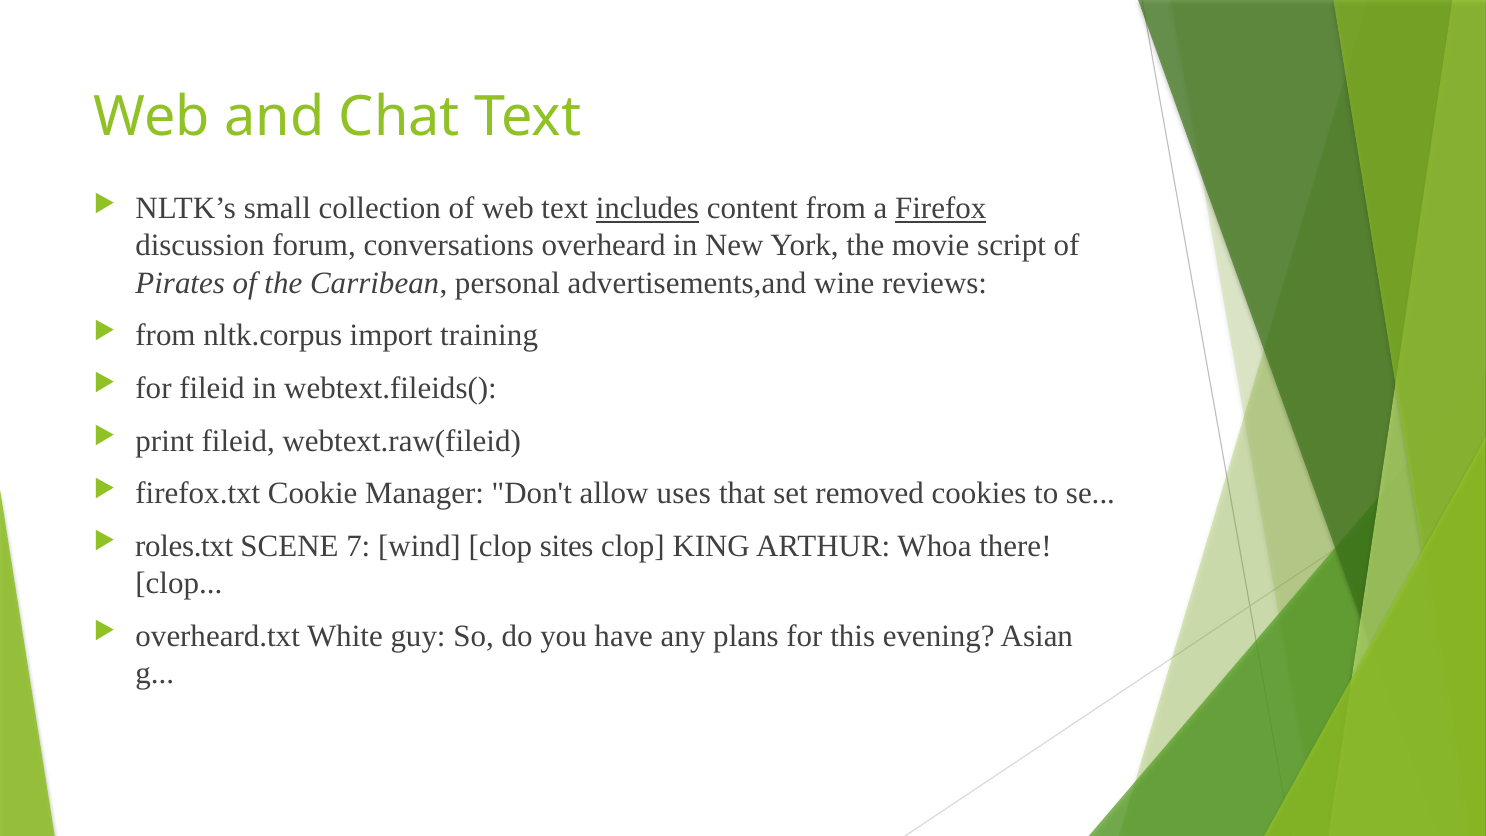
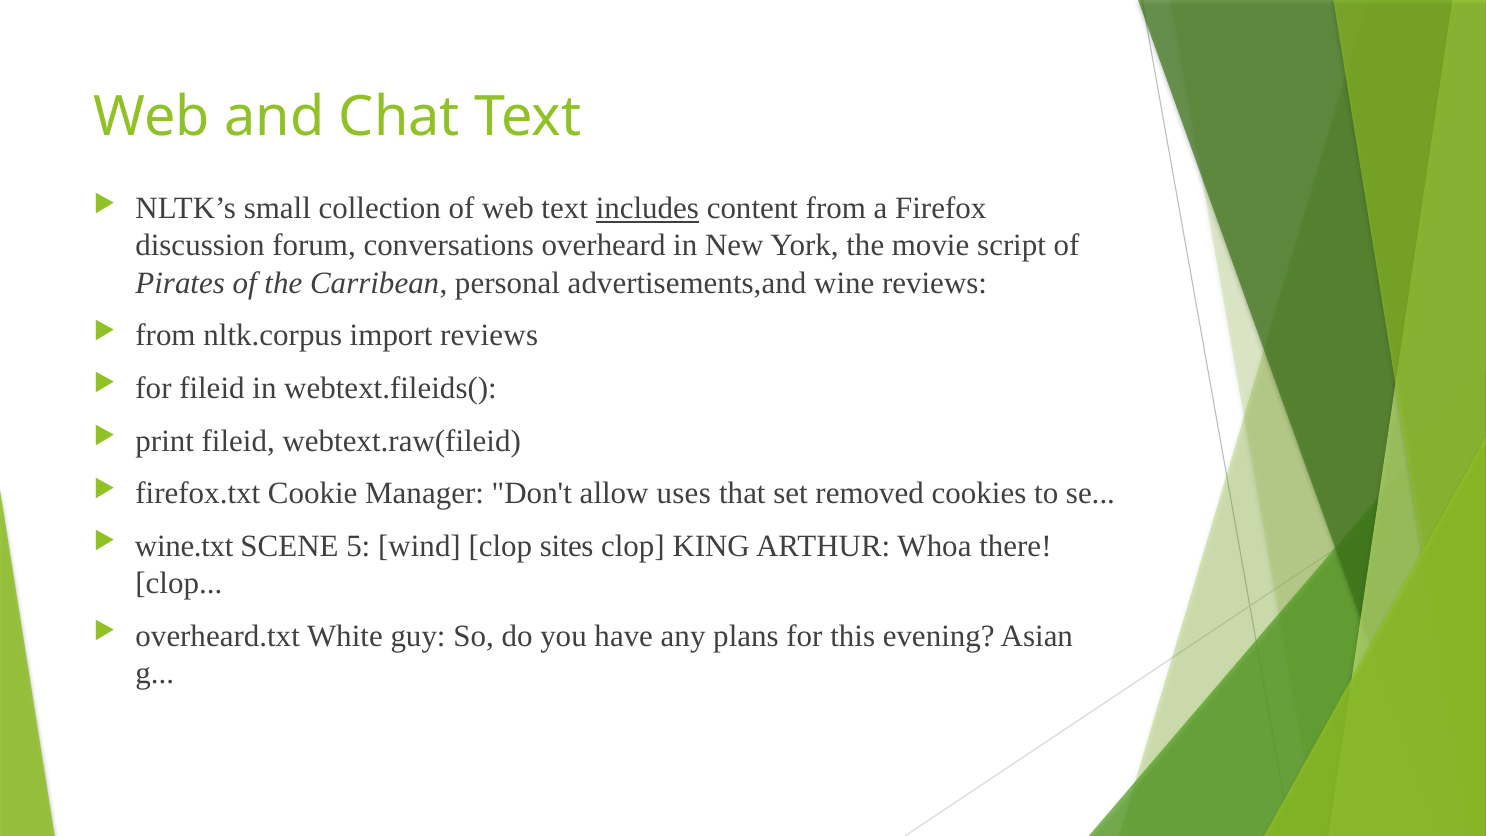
Firefox underline: present -> none
import training: training -> reviews
roles.txt: roles.txt -> wine.txt
7: 7 -> 5
